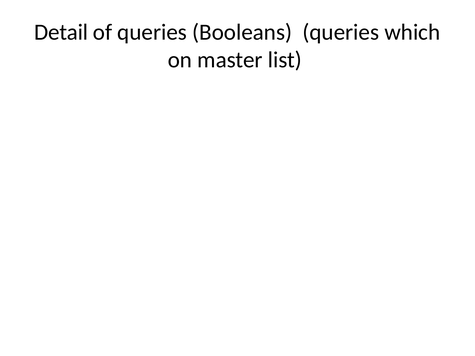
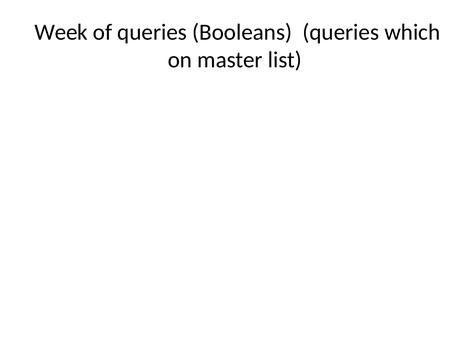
Detail: Detail -> Week
